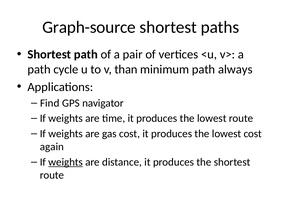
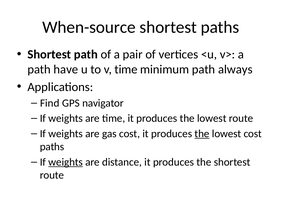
Graph-source: Graph-source -> When-source
cycle: cycle -> have
v than: than -> time
the at (202, 134) underline: none -> present
again at (52, 147): again -> paths
